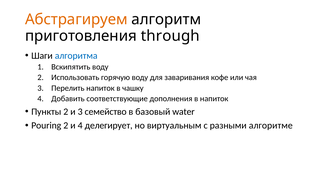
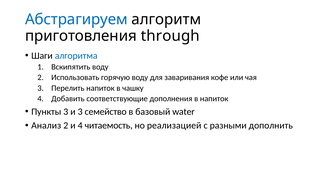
Абстрагируем colour: orange -> blue
Пункты 2: 2 -> 3
Pouring: Pouring -> Анализ
делегирует: делегирует -> читаемость
виртуальным: виртуальным -> реализацией
алгоритме: алгоритме -> дополнить
